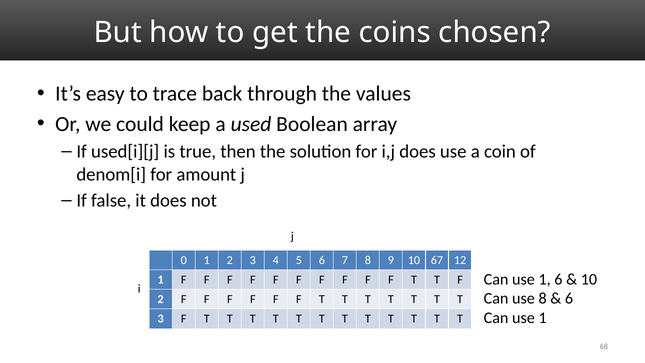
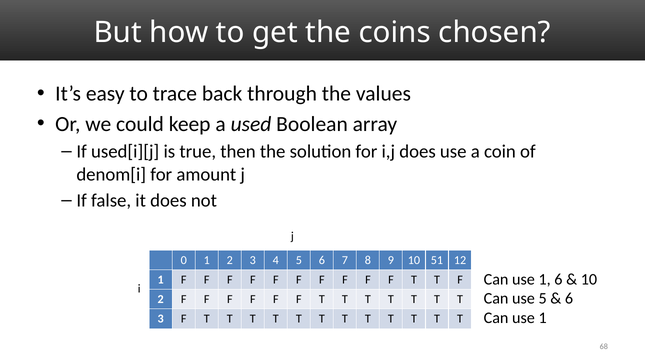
67: 67 -> 51
use 8: 8 -> 5
